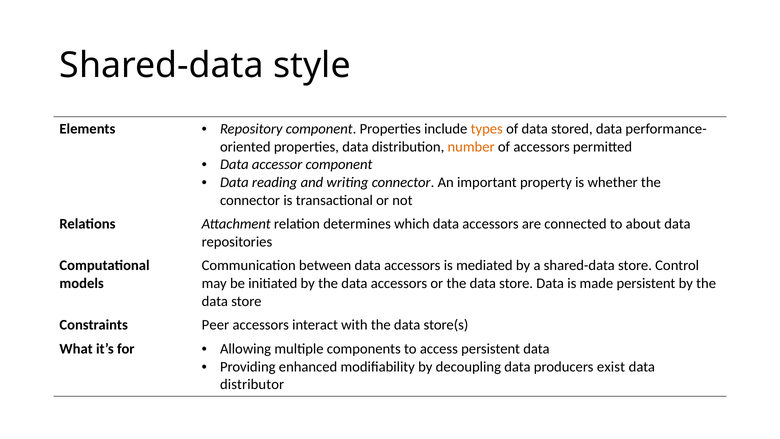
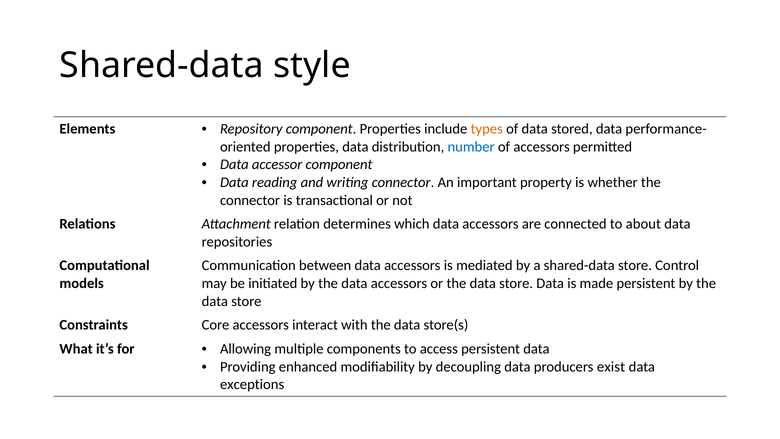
number colour: orange -> blue
Peer: Peer -> Core
distributor: distributor -> exceptions
